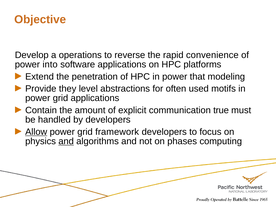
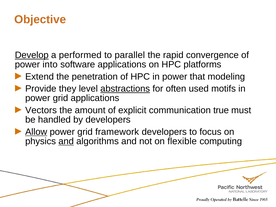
Develop underline: none -> present
operations: operations -> performed
reverse: reverse -> parallel
convenience: convenience -> convergence
abstractions underline: none -> present
Contain: Contain -> Vectors
phases: phases -> flexible
